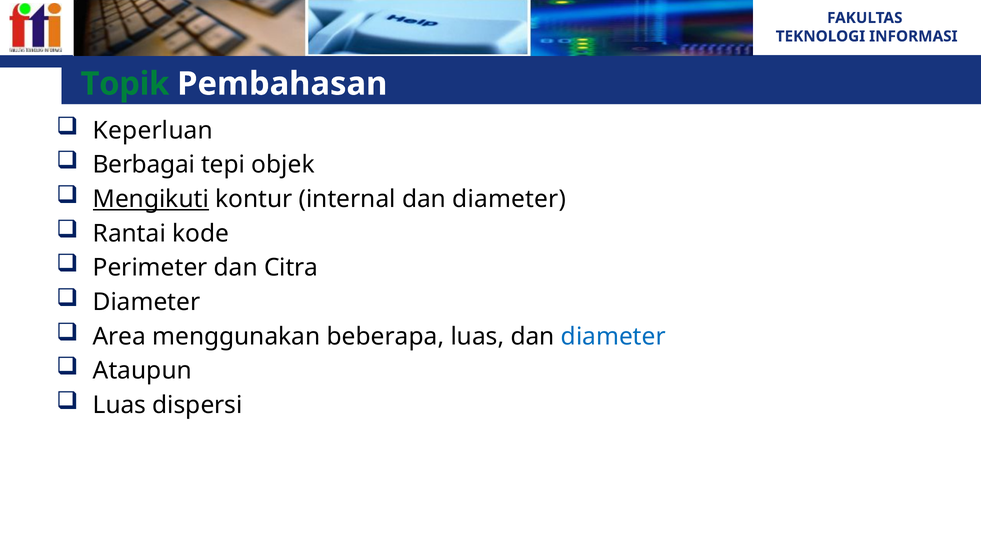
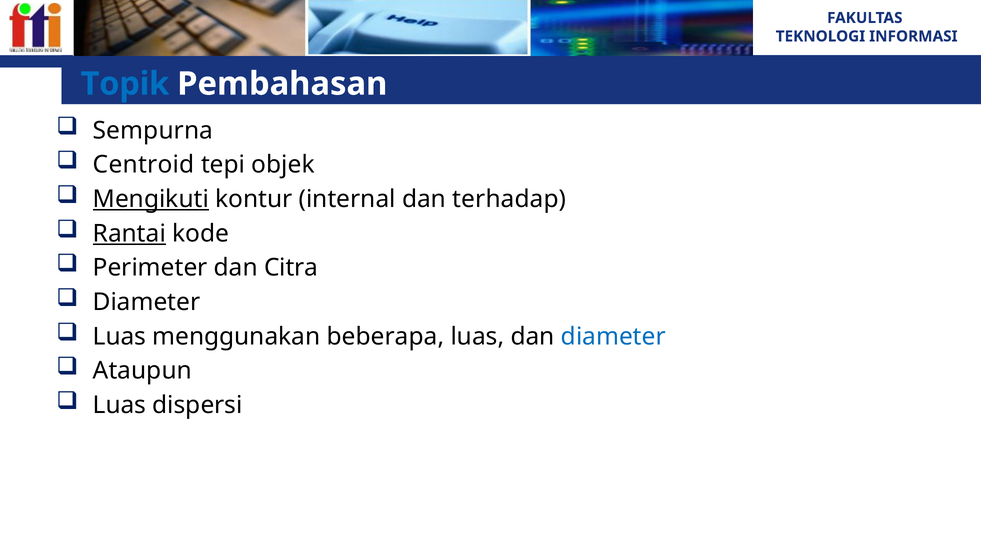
Topik colour: green -> blue
Keperluan: Keperluan -> Sempurna
Berbagai: Berbagai -> Centroid
internal dan diameter: diameter -> terhadap
Rantai underline: none -> present
Area at (119, 336): Area -> Luas
